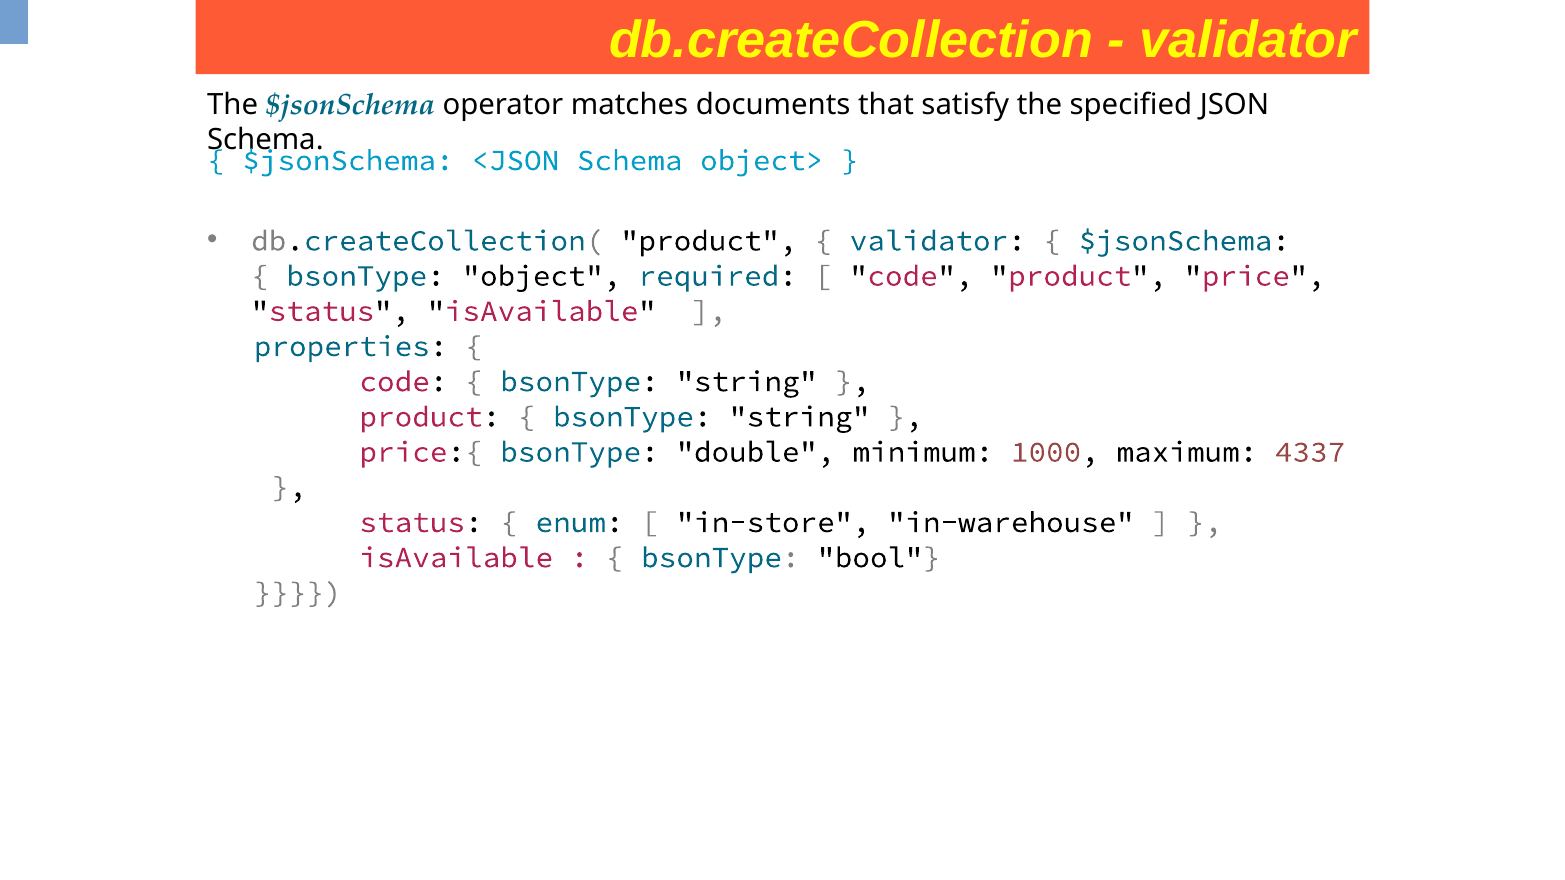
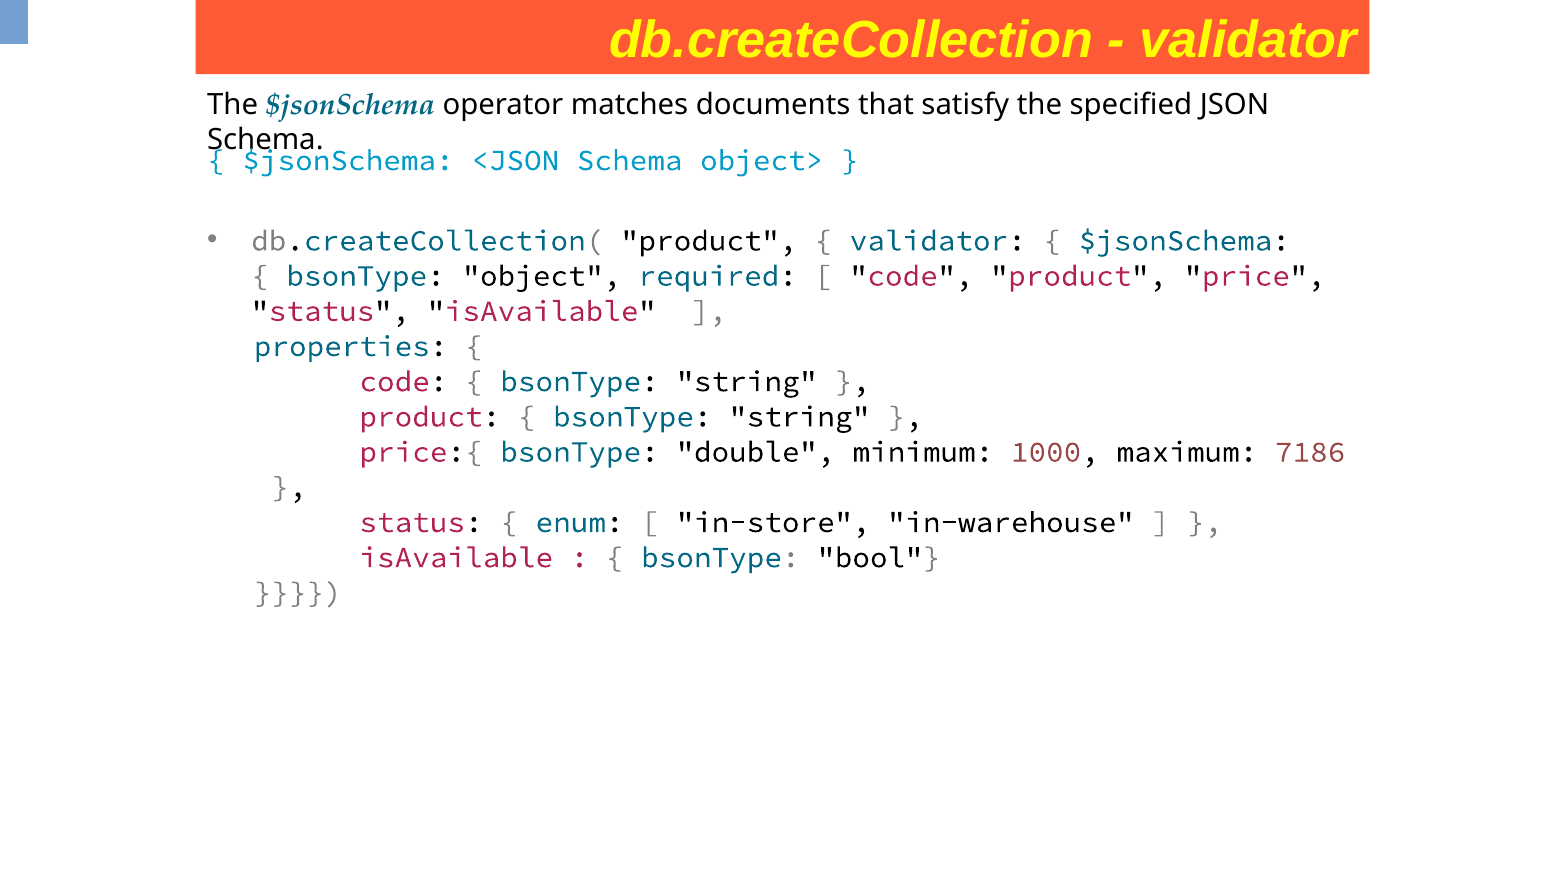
4337: 4337 -> 7186
